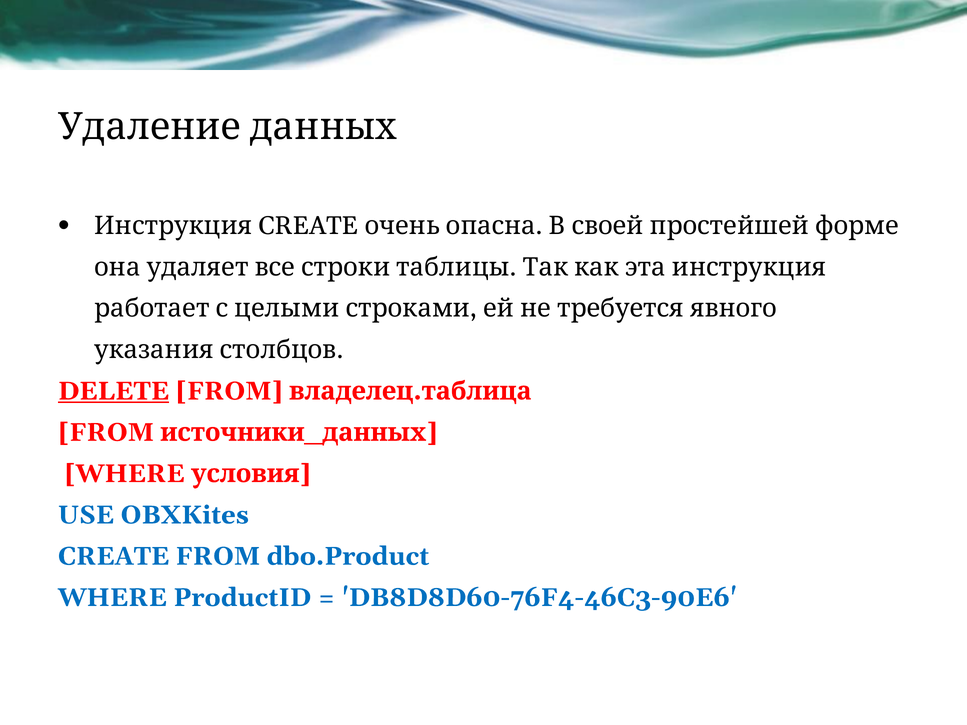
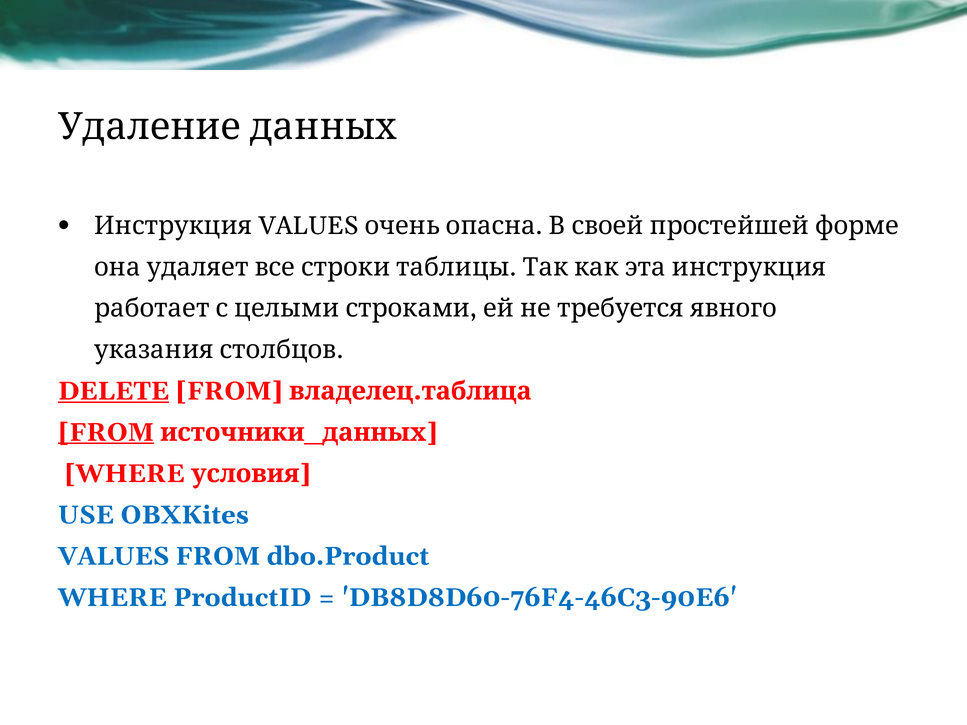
CREATE at (309, 226): CREATE -> VALUES
FROM at (106, 433) underline: none -> present
CREATE at (114, 556): CREATE -> VALUES
